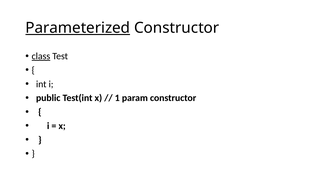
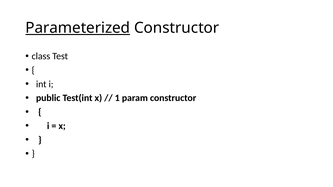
class underline: present -> none
